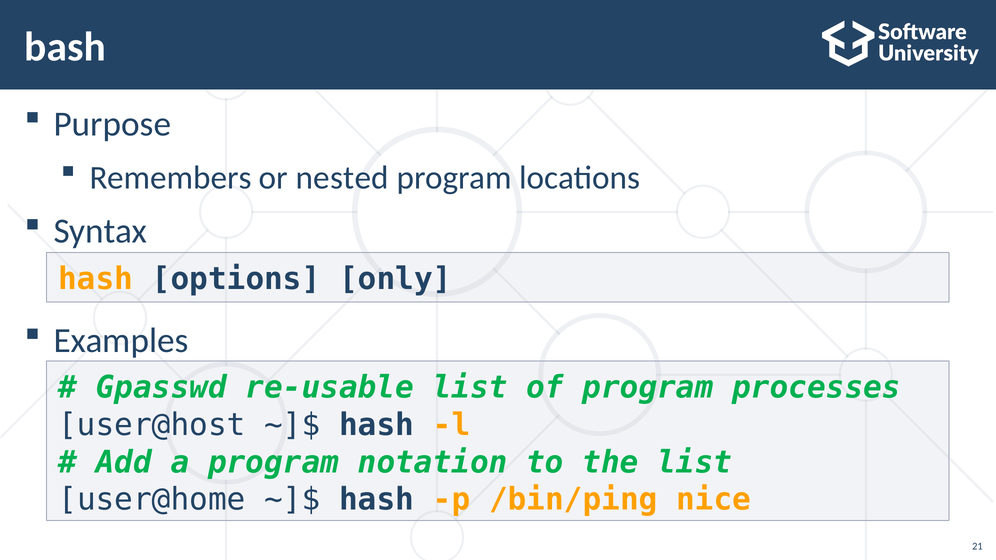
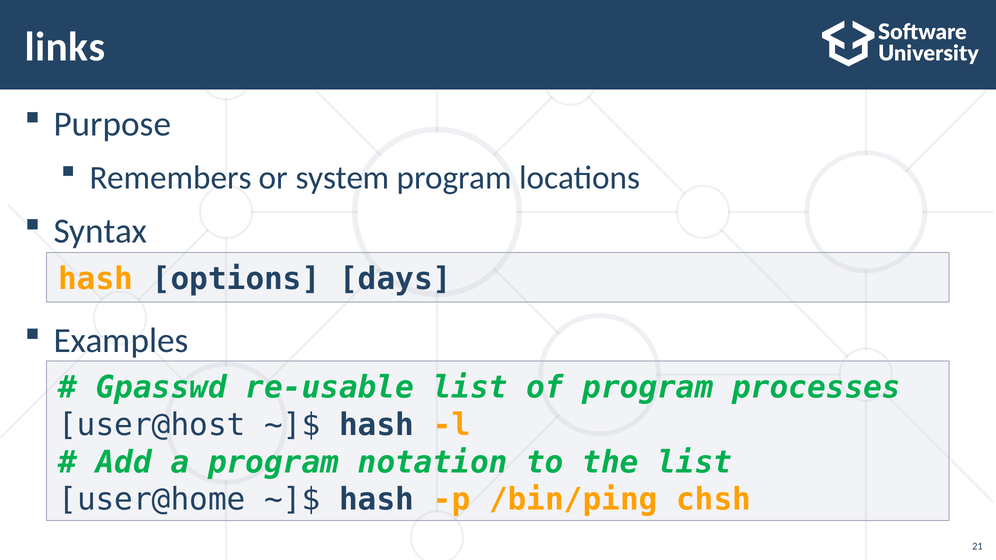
bash: bash -> links
nested: nested -> system
only: only -> days
nice: nice -> chsh
